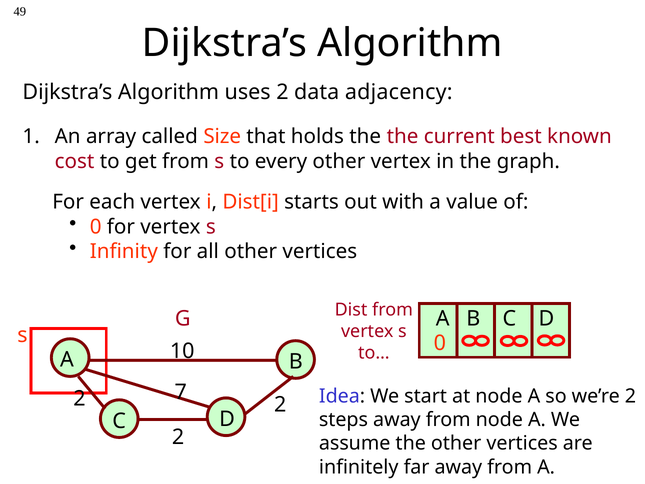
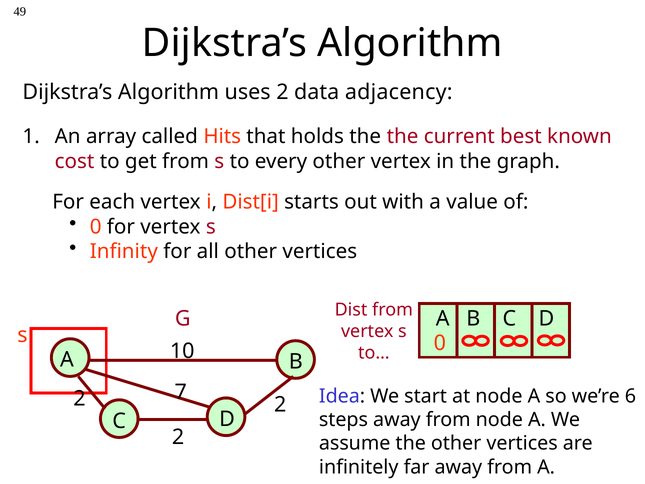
Size: Size -> Hits
we’re 2: 2 -> 6
